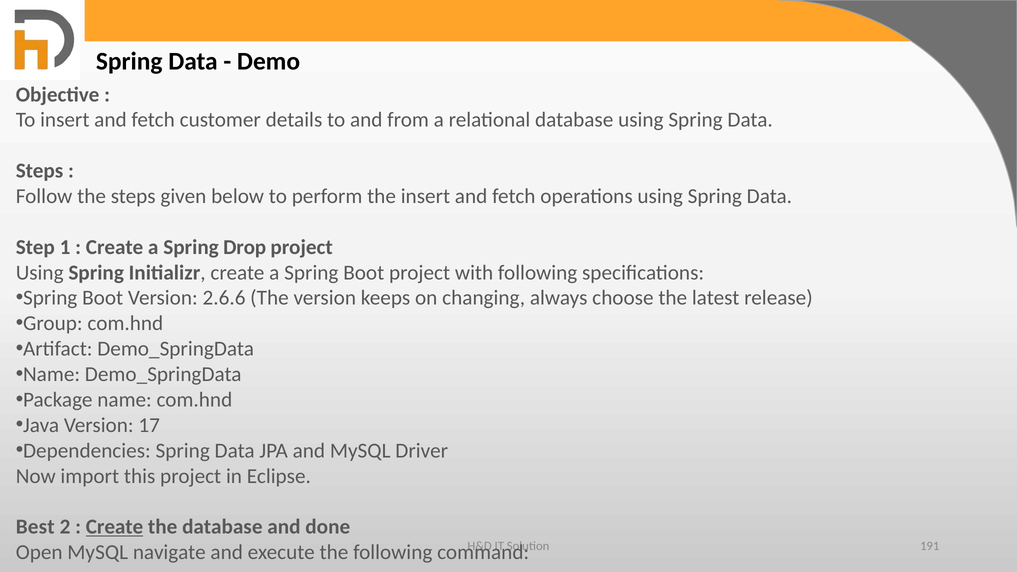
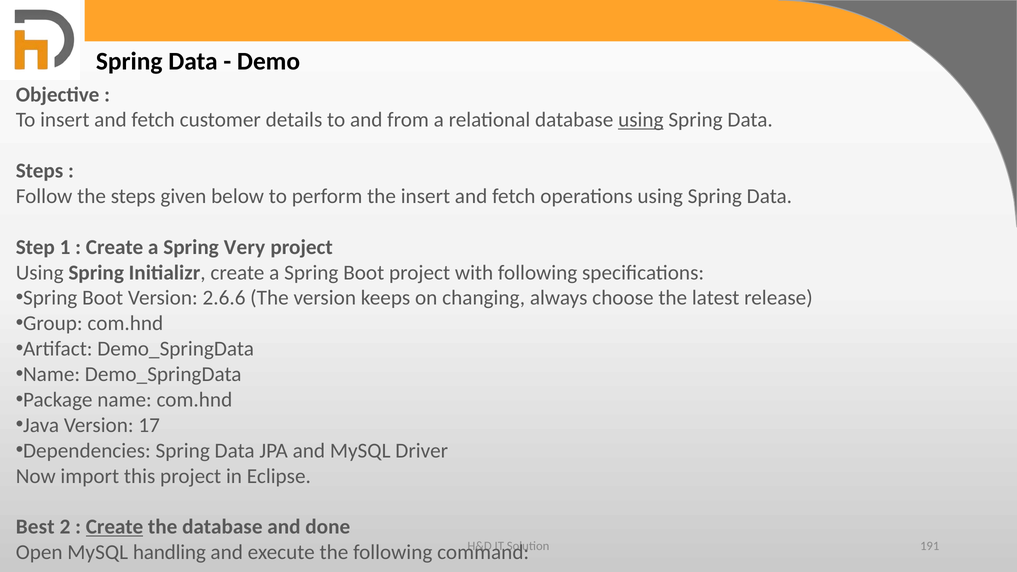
using at (641, 120) underline: none -> present
Drop: Drop -> Very
navigate: navigate -> handling
